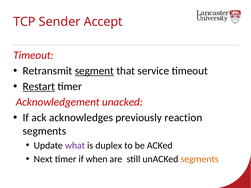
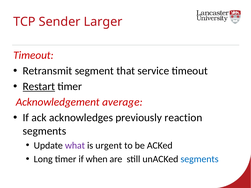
Accept: Accept -> Larger
segment underline: present -> none
Acknowledgement unacked: unacked -> average
duplex: duplex -> urgent
Next: Next -> Long
segments at (200, 159) colour: orange -> blue
